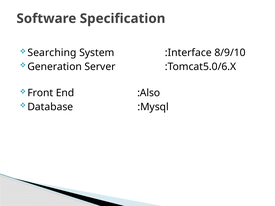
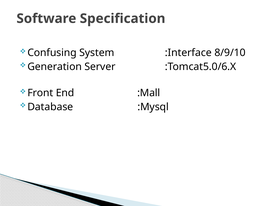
Searching: Searching -> Confusing
:Also: :Also -> :Mall
